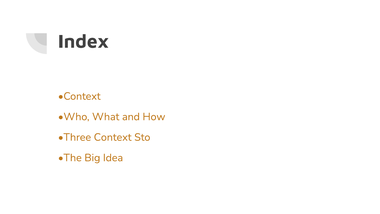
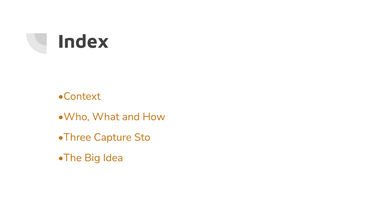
Three Context: Context -> Capture
